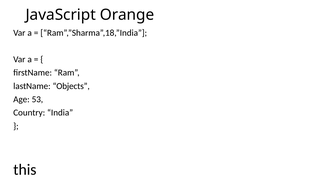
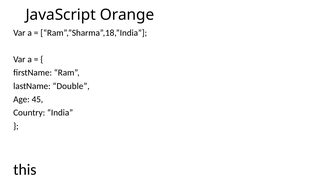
Objects: Objects -> Double
53: 53 -> 45
